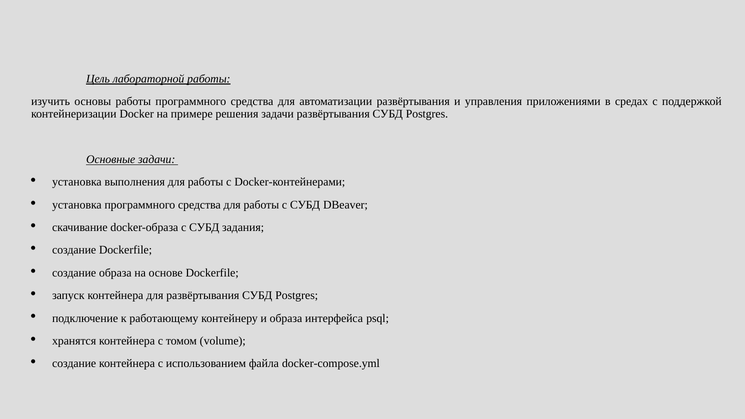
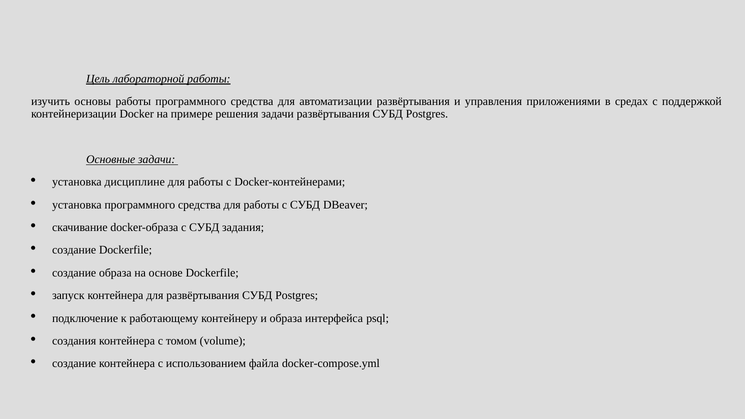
выполнения: выполнения -> дисциплине
хранятся: хранятся -> создания
